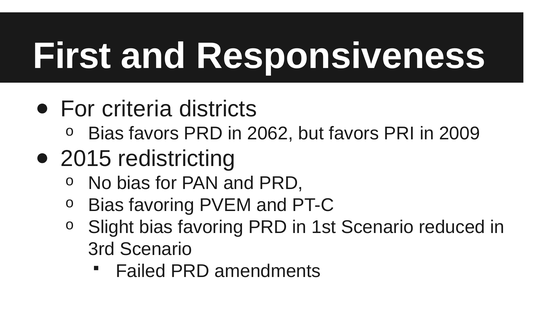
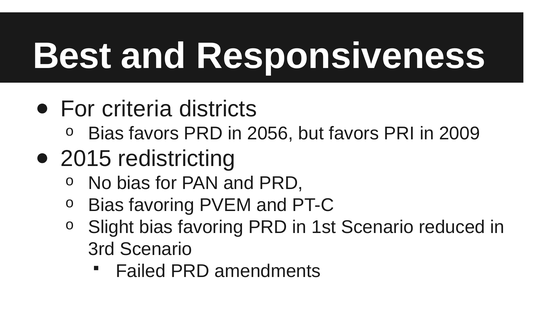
First: First -> Best
2062: 2062 -> 2056
